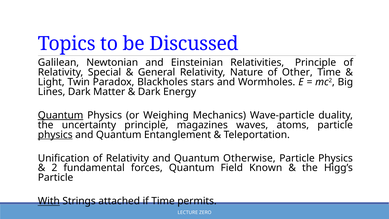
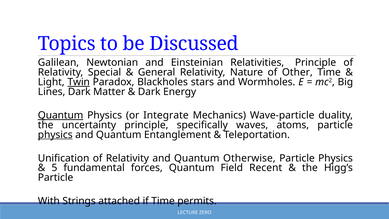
Twin underline: none -> present
Weighing: Weighing -> Integrate
magazines: magazines -> specifically
2: 2 -> 5
Known: Known -> Recent
With underline: present -> none
